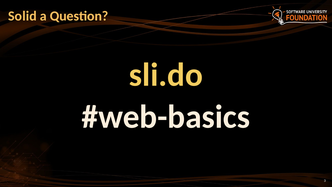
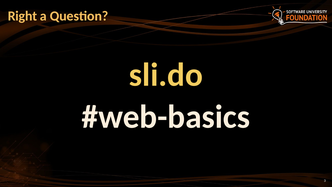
Solid: Solid -> Right
